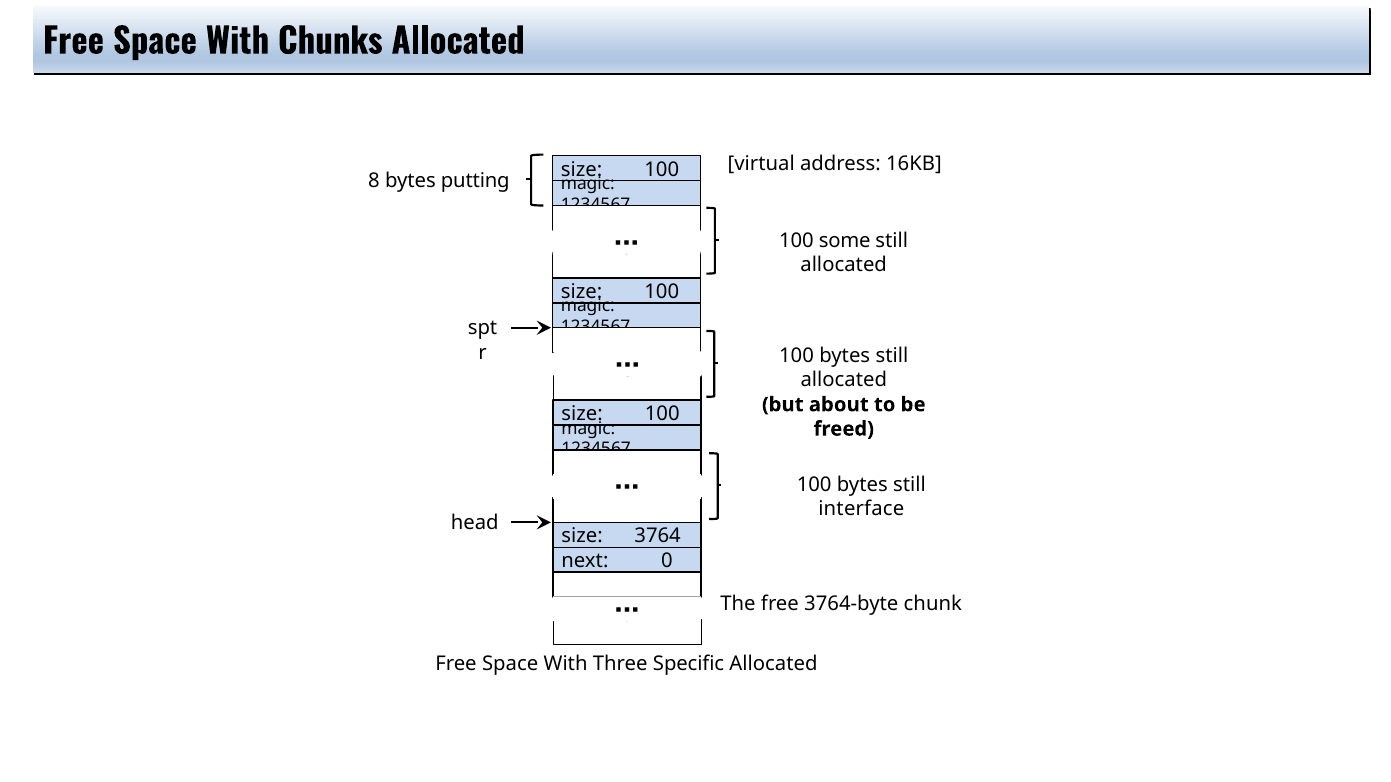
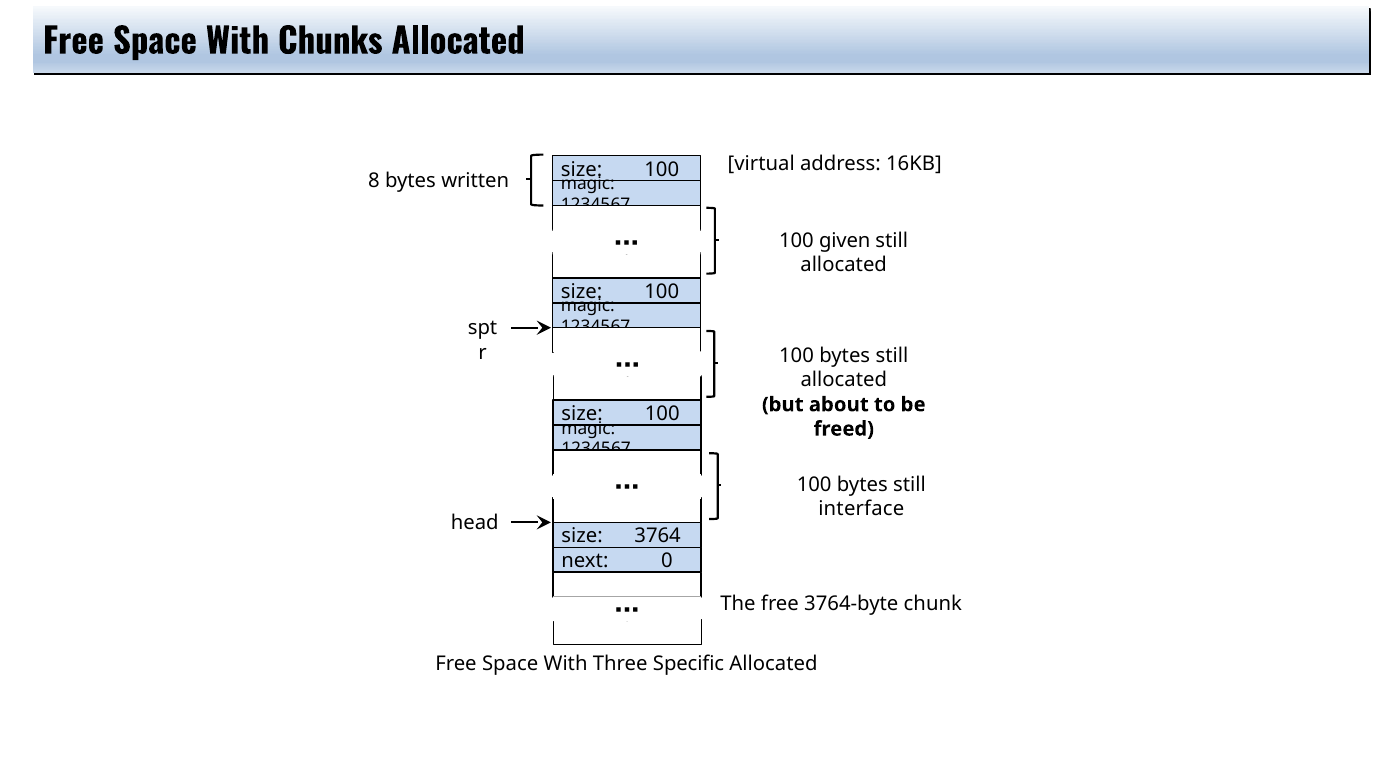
putting: putting -> written
some: some -> given
